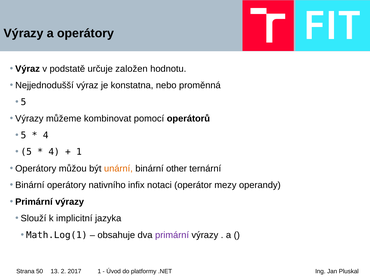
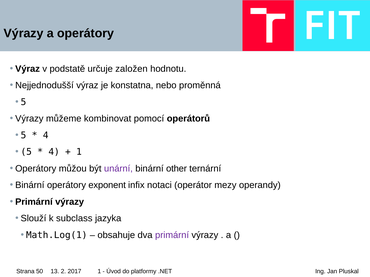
unární colour: orange -> purple
nativního: nativního -> exponent
implicitní: implicitní -> subclass
